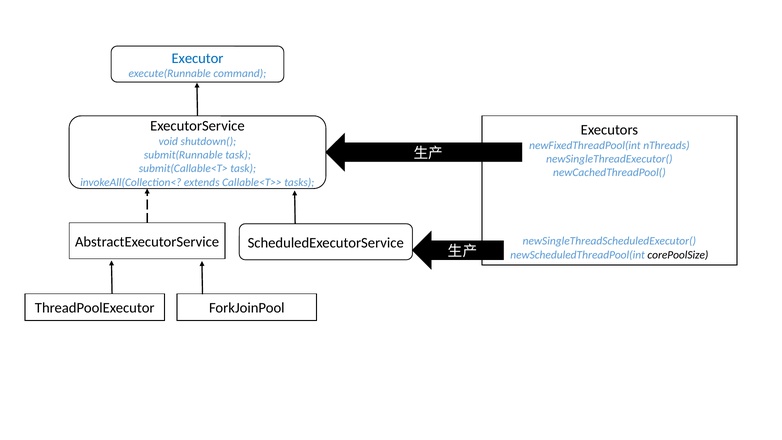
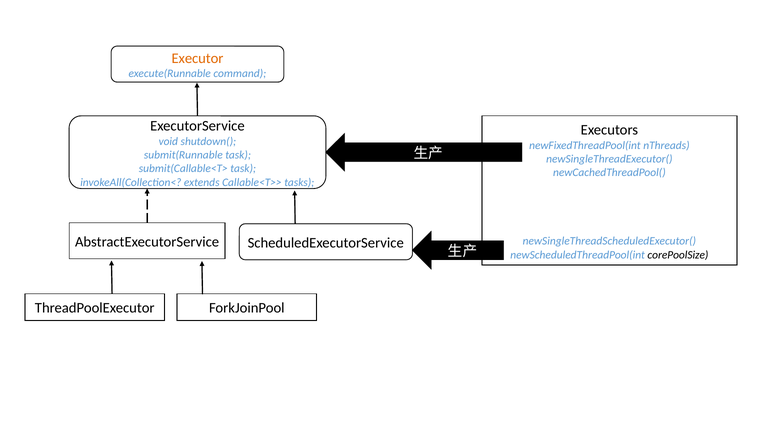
Executor colour: blue -> orange
